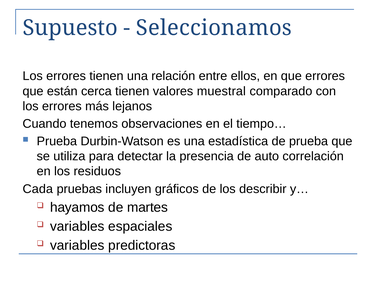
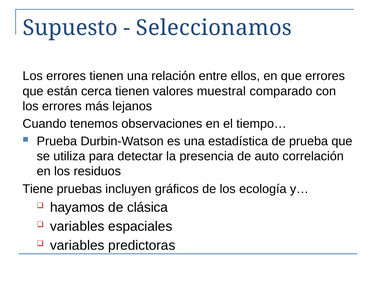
Cada: Cada -> Tiene
describir: describir -> ecología
martes: martes -> clásica
